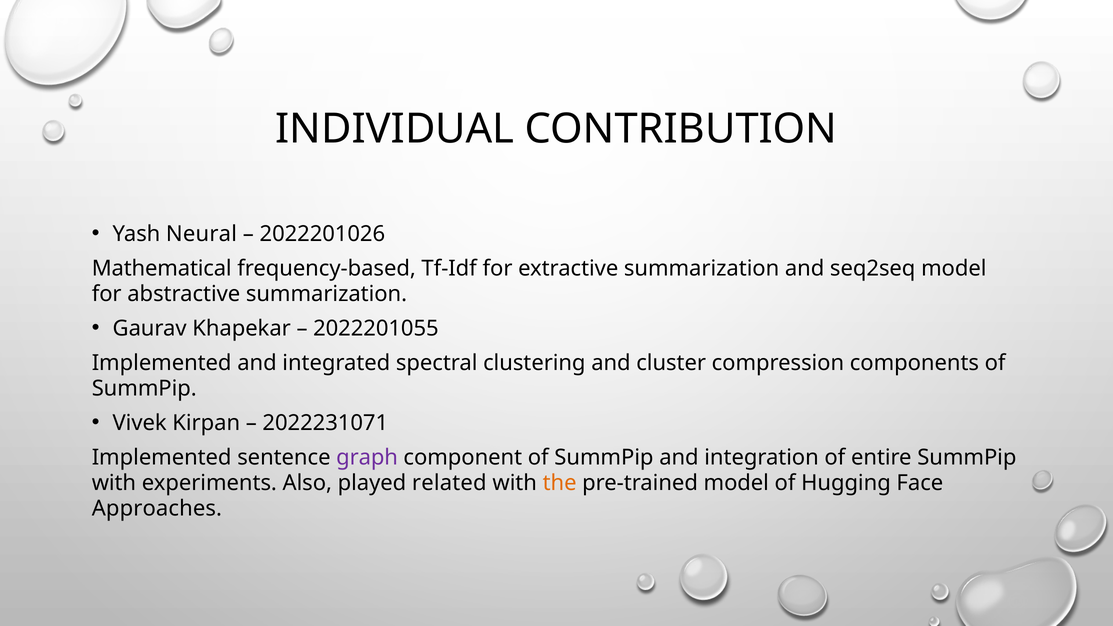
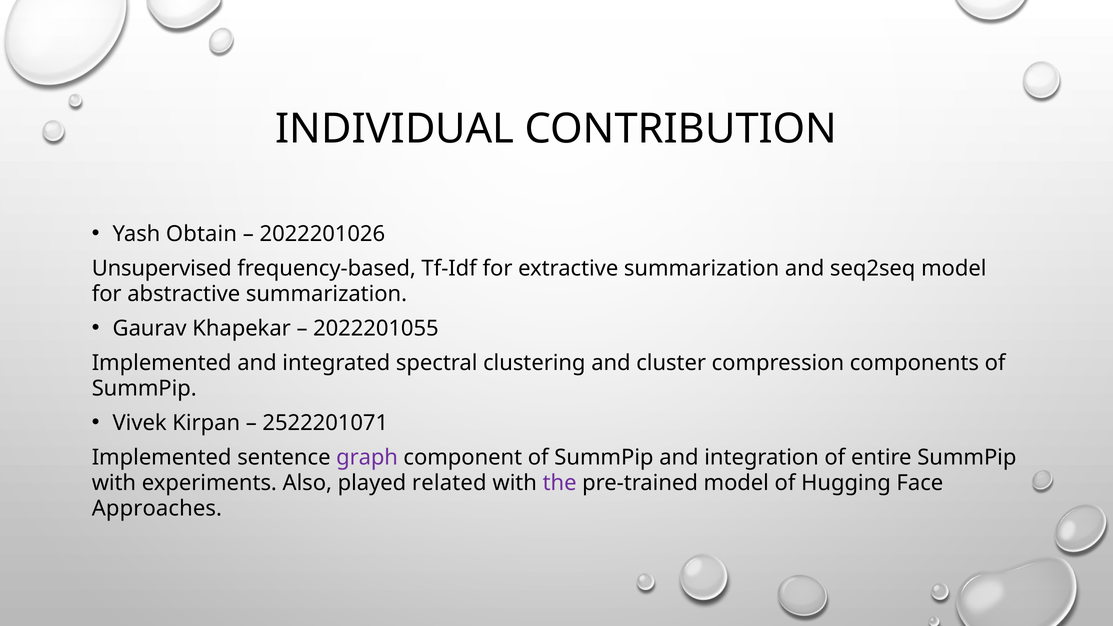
Neural: Neural -> Obtain
Mathematical: Mathematical -> Unsupervised
2022231071: 2022231071 -> 2522201071
the colour: orange -> purple
